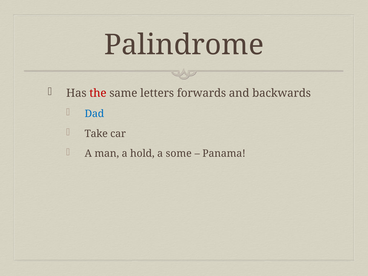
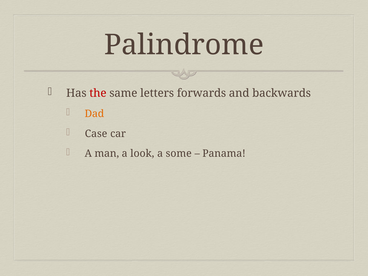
Dad colour: blue -> orange
Take: Take -> Case
hold: hold -> look
